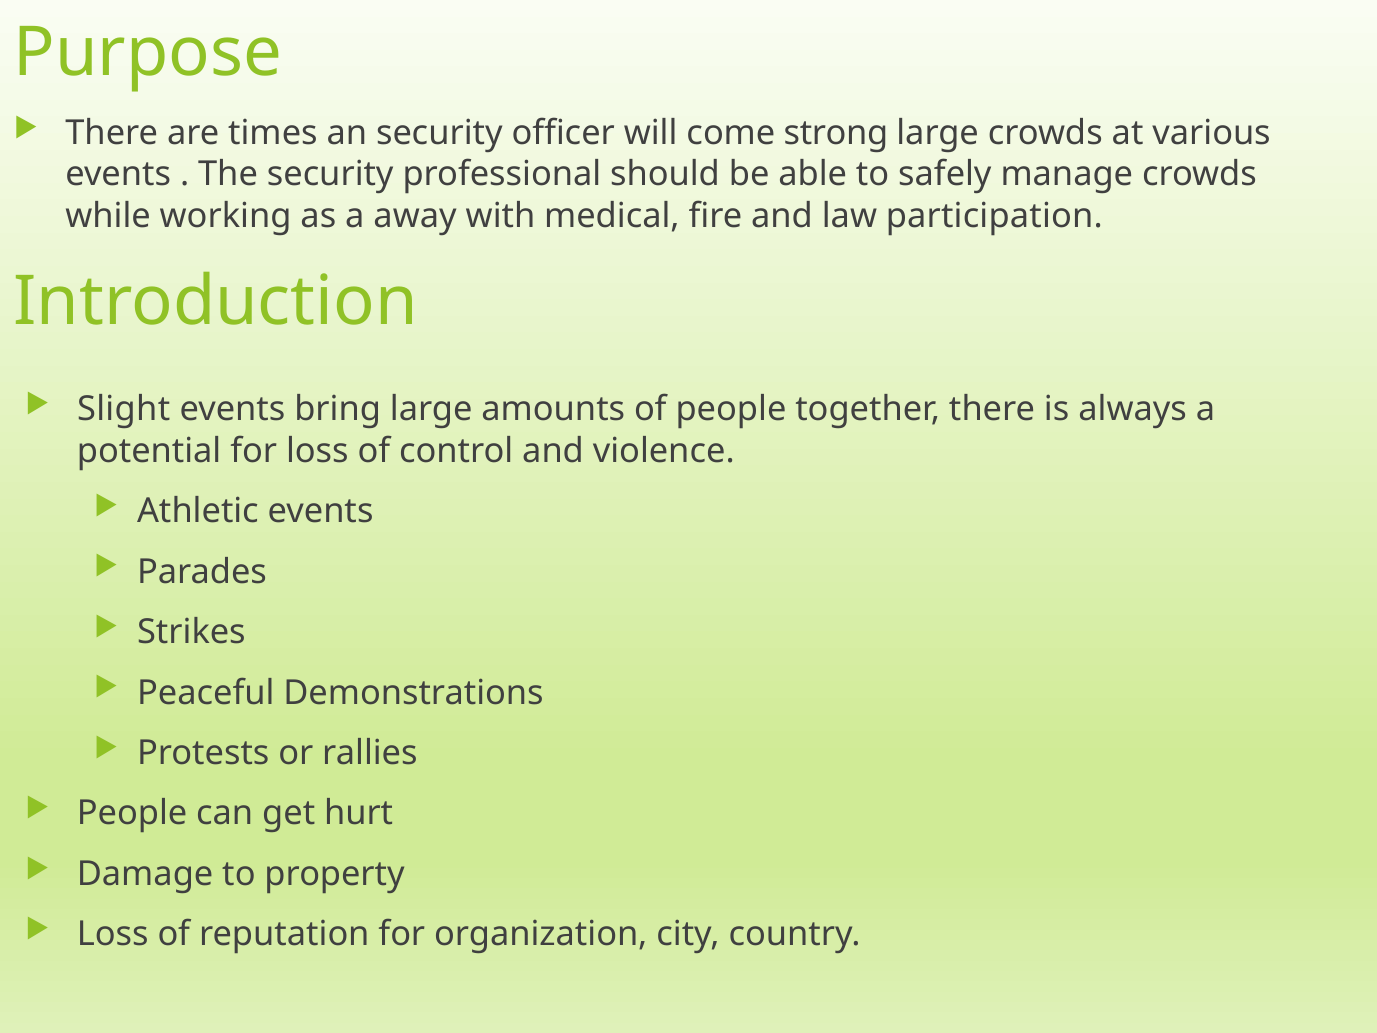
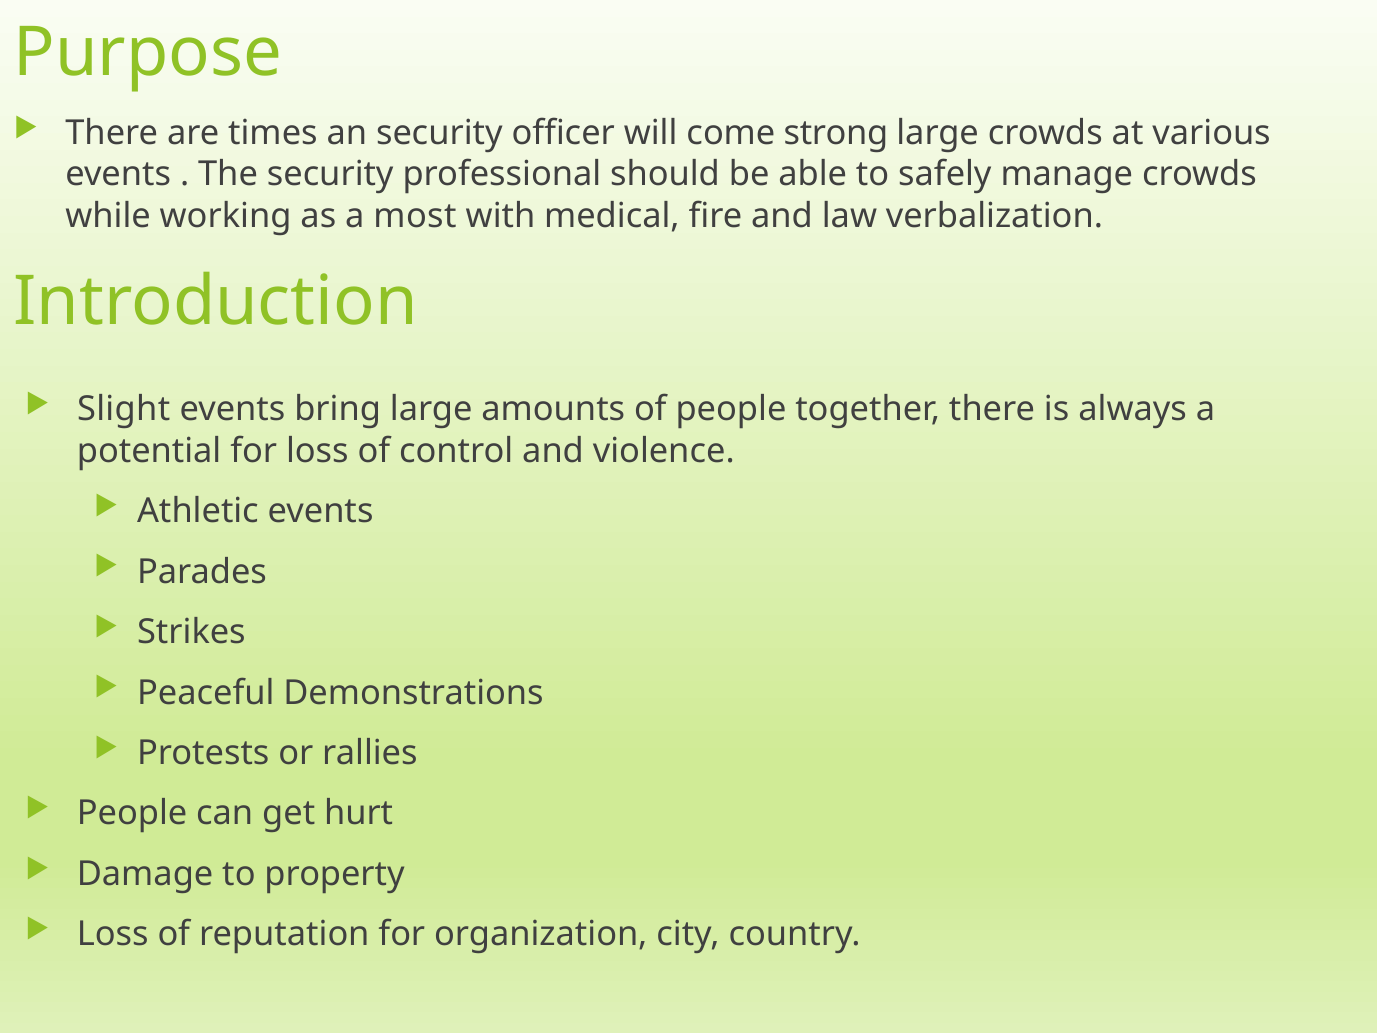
away: away -> most
participation: participation -> verbalization
